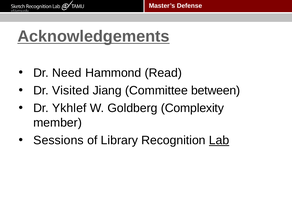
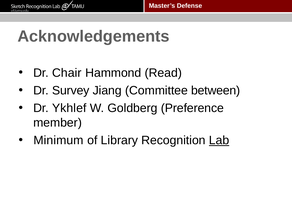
Acknowledgements underline: present -> none
Need: Need -> Chair
Visited: Visited -> Survey
Complexity: Complexity -> Preference
Sessions: Sessions -> Minimum
